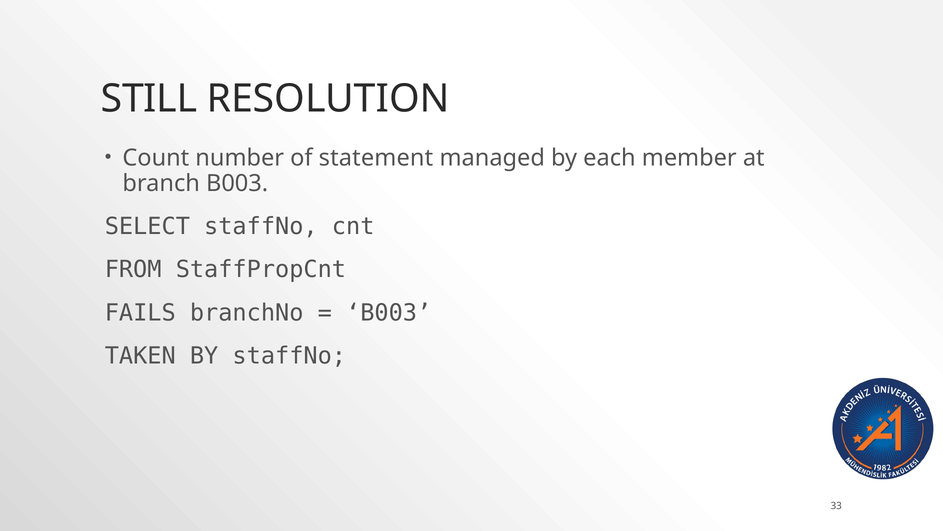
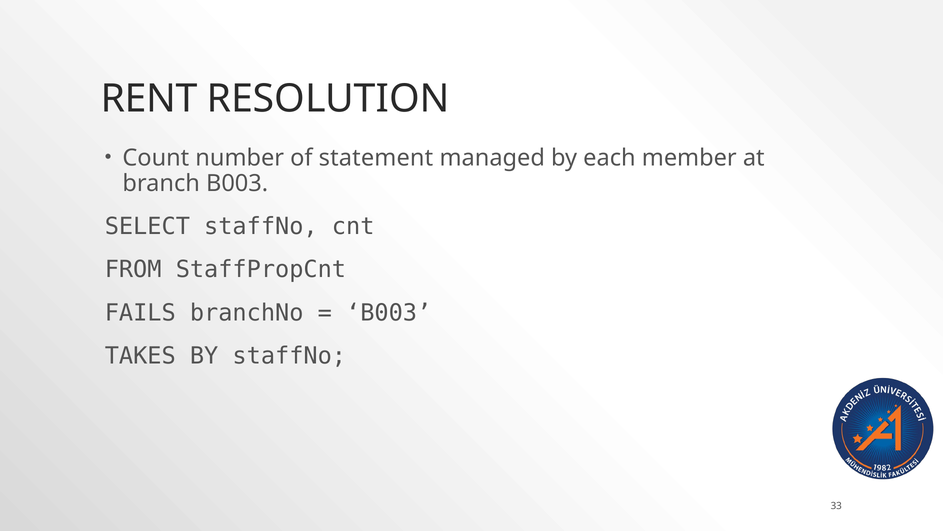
STILL: STILL -> RENT
TAKEN: TAKEN -> TAKES
